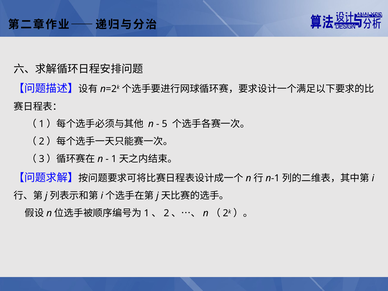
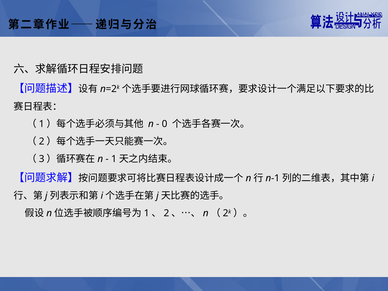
5: 5 -> 0
